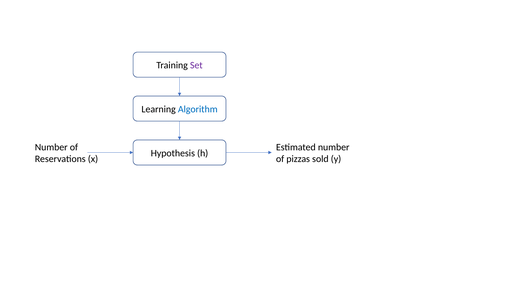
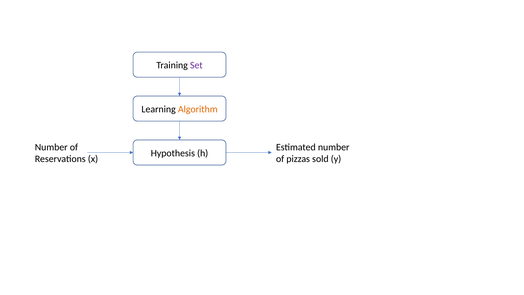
Algorithm colour: blue -> orange
